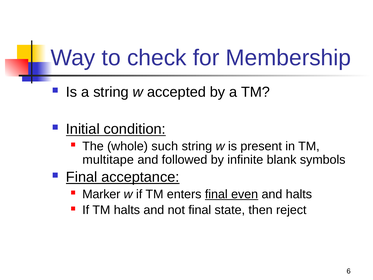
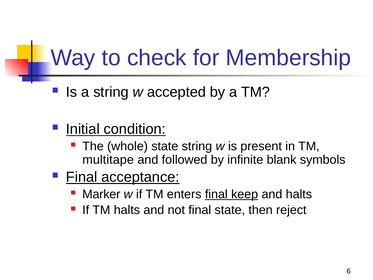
whole such: such -> state
even: even -> keep
